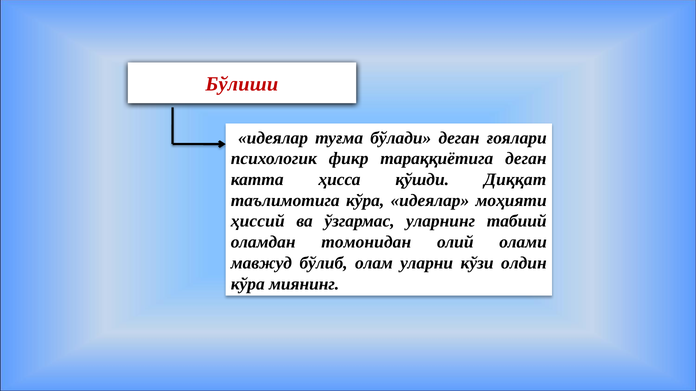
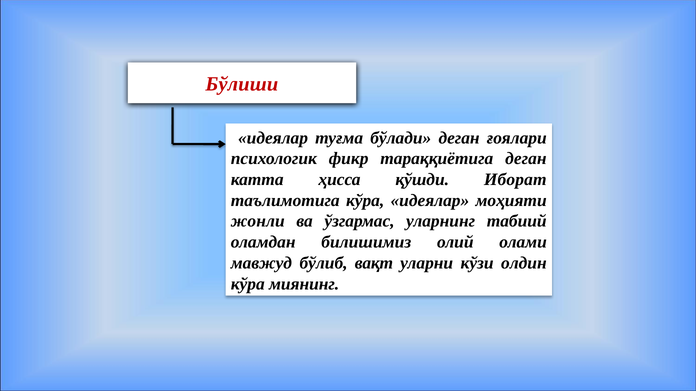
Диққат: Диққат -> Иборат
ҳиссий: ҳиссий -> жонли
томонидан: томонидан -> билишимиз
олам: олам -> вақт
